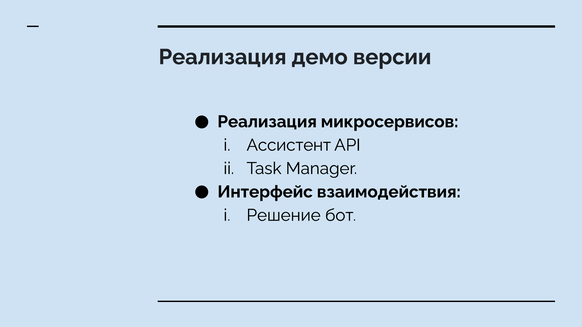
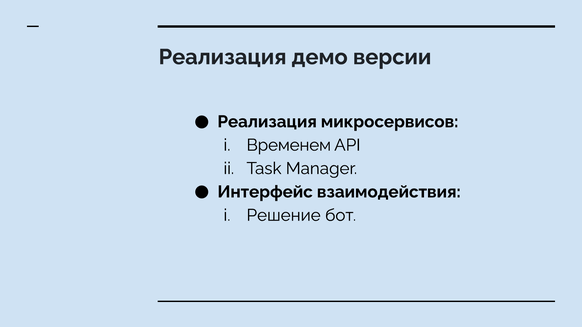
Ассистент: Ассистент -> Временем
